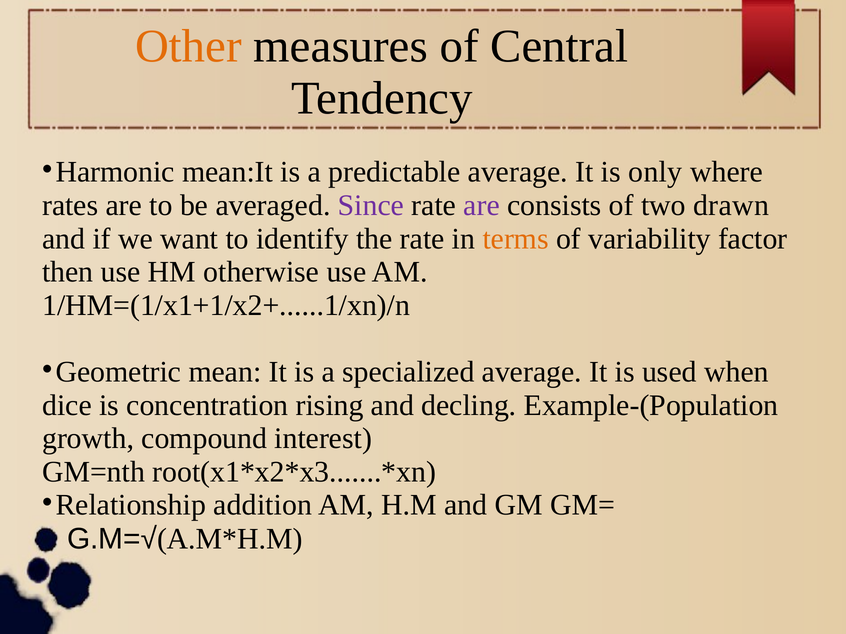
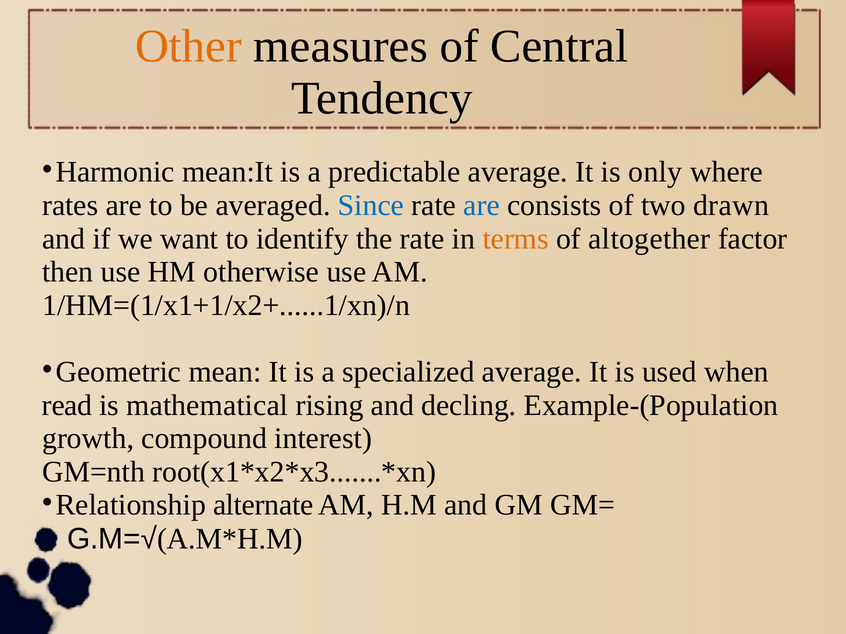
Since colour: purple -> blue
are at (482, 206) colour: purple -> blue
variability: variability -> altogether
dice: dice -> read
concentration: concentration -> mathematical
addition: addition -> alternate
